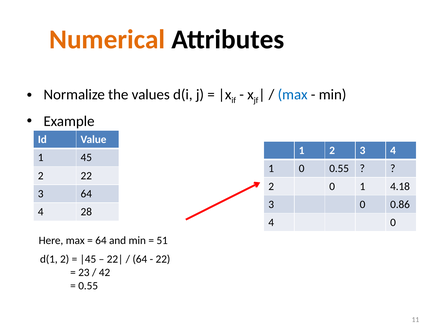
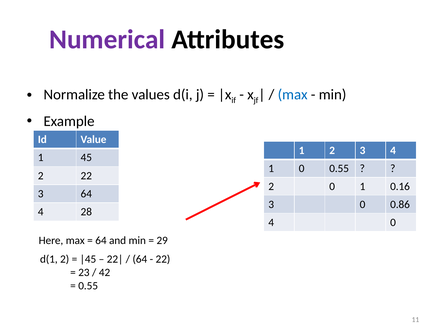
Numerical colour: orange -> purple
4.18: 4.18 -> 0.16
51: 51 -> 29
